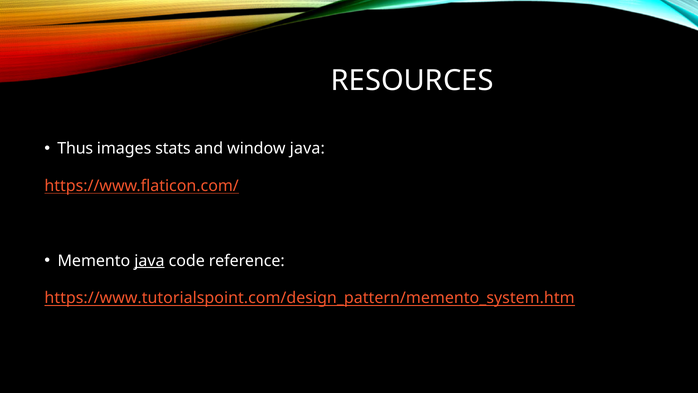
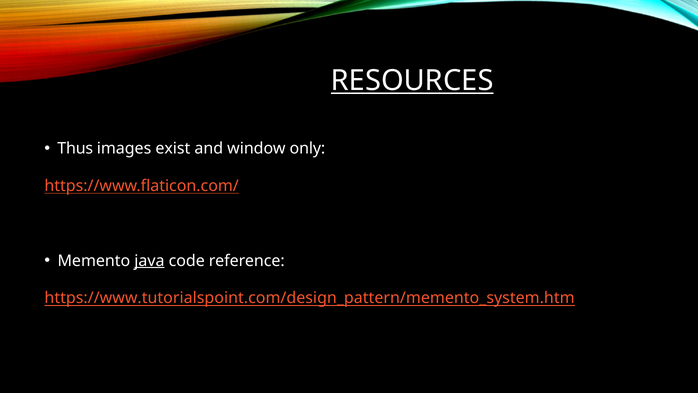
RESOURCES underline: none -> present
stats: stats -> exist
window java: java -> only
